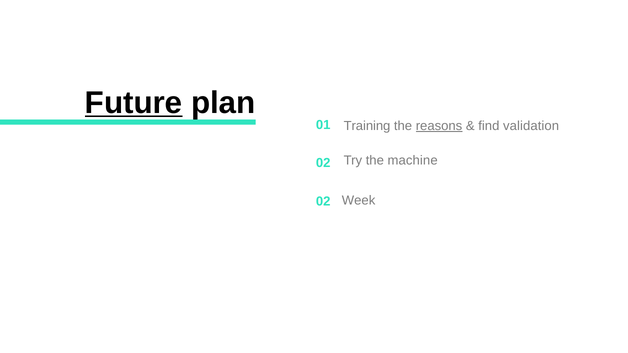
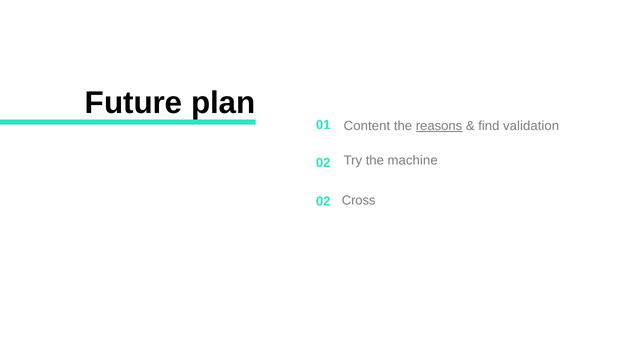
Future underline: present -> none
Training: Training -> Content
Week: Week -> Cross
